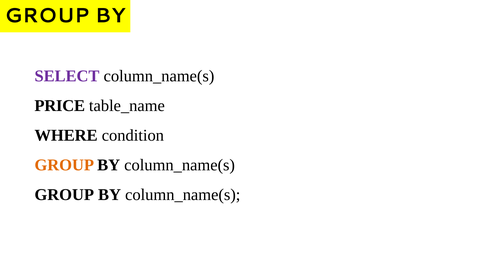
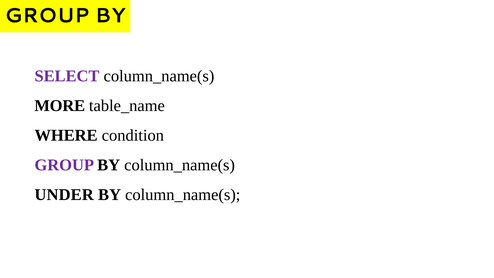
PRICE: PRICE -> MORE
GROUP at (64, 165) colour: orange -> purple
GROUP at (64, 195): GROUP -> UNDER
